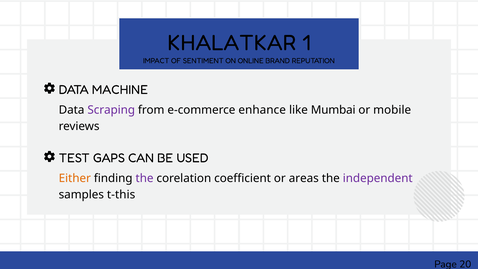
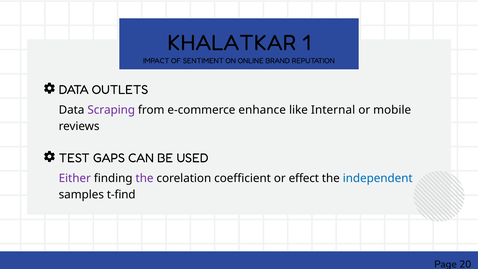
MACHINE: MACHINE -> OUTLETS
Mumbai: Mumbai -> Internal
Either colour: orange -> purple
areas: areas -> effect
independent colour: purple -> blue
t-this: t-this -> t-find
